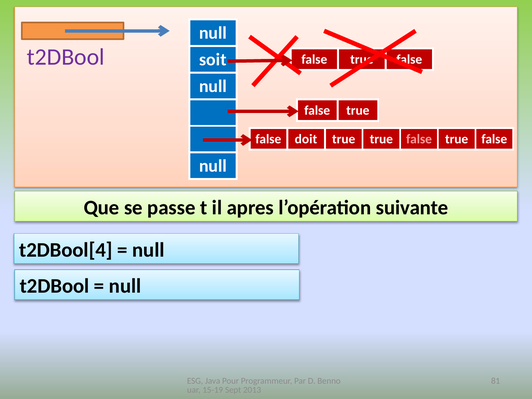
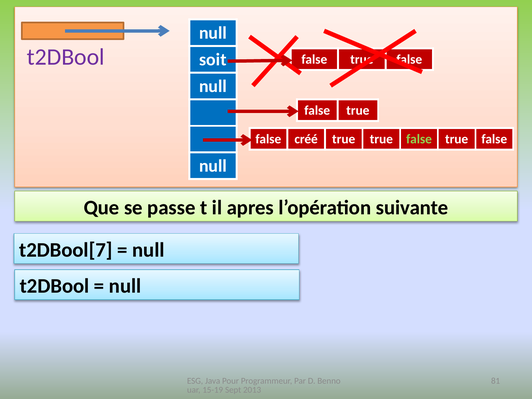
doit: doit -> créé
false at (419, 139) colour: pink -> light green
t2DBool[4: t2DBool[4 -> t2DBool[7
